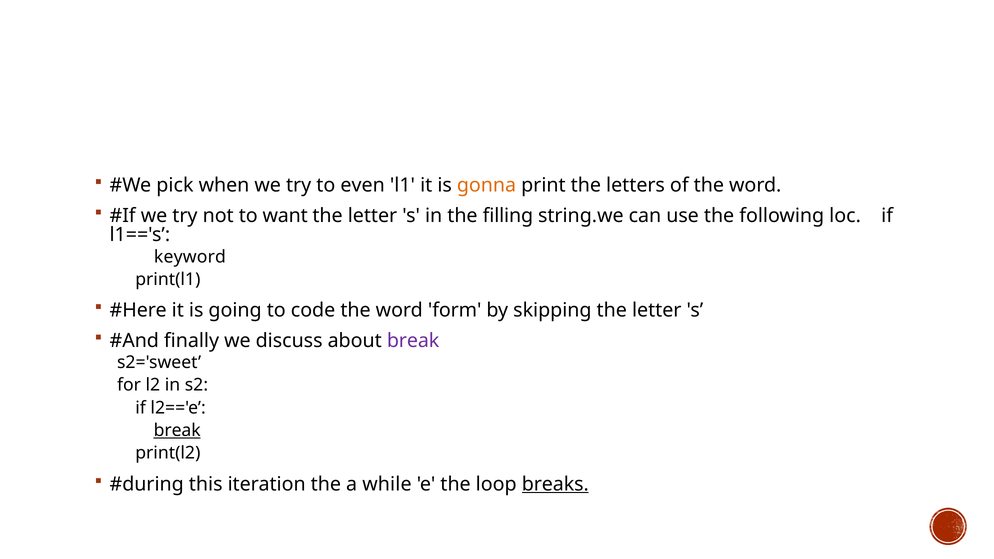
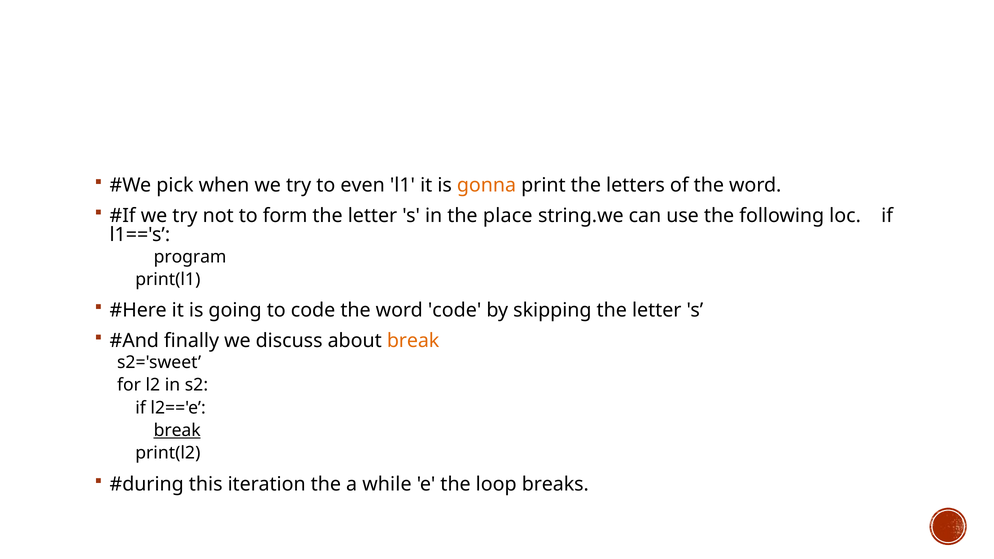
want: want -> form
filling: filling -> place
keyword: keyword -> program
word form: form -> code
break at (413, 341) colour: purple -> orange
breaks underline: present -> none
